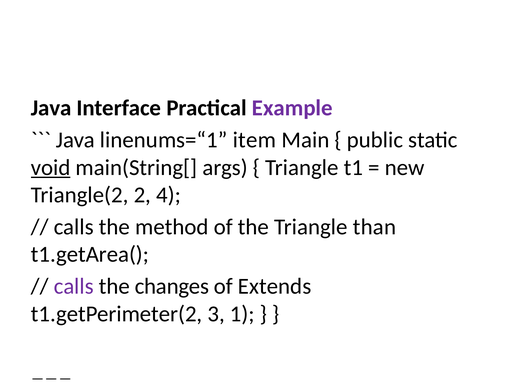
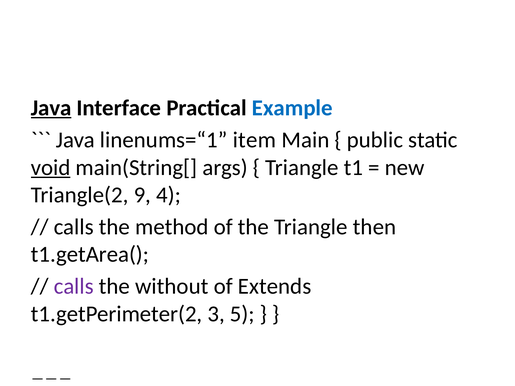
Java at (51, 108) underline: none -> present
Example at (292, 108) colour: purple -> blue
2: 2 -> 9
than: than -> then
the changes: changes -> without
1: 1 -> 5
